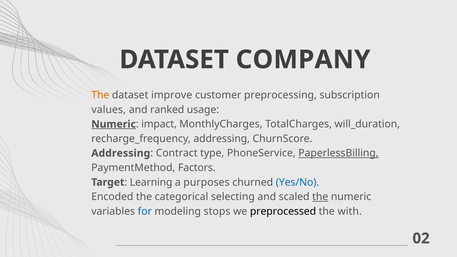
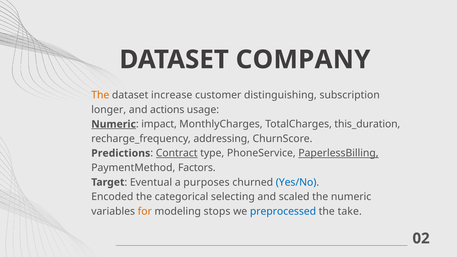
improve: improve -> increase
preprocessing: preprocessing -> distinguishing
values: values -> longer
ranked: ranked -> actions
will_duration: will_duration -> this_duration
Addressing at (121, 153): Addressing -> Predictions
Contract underline: none -> present
Learning: Learning -> Eventual
the at (320, 197) underline: present -> none
for colour: blue -> orange
preprocessed colour: black -> blue
with: with -> take
